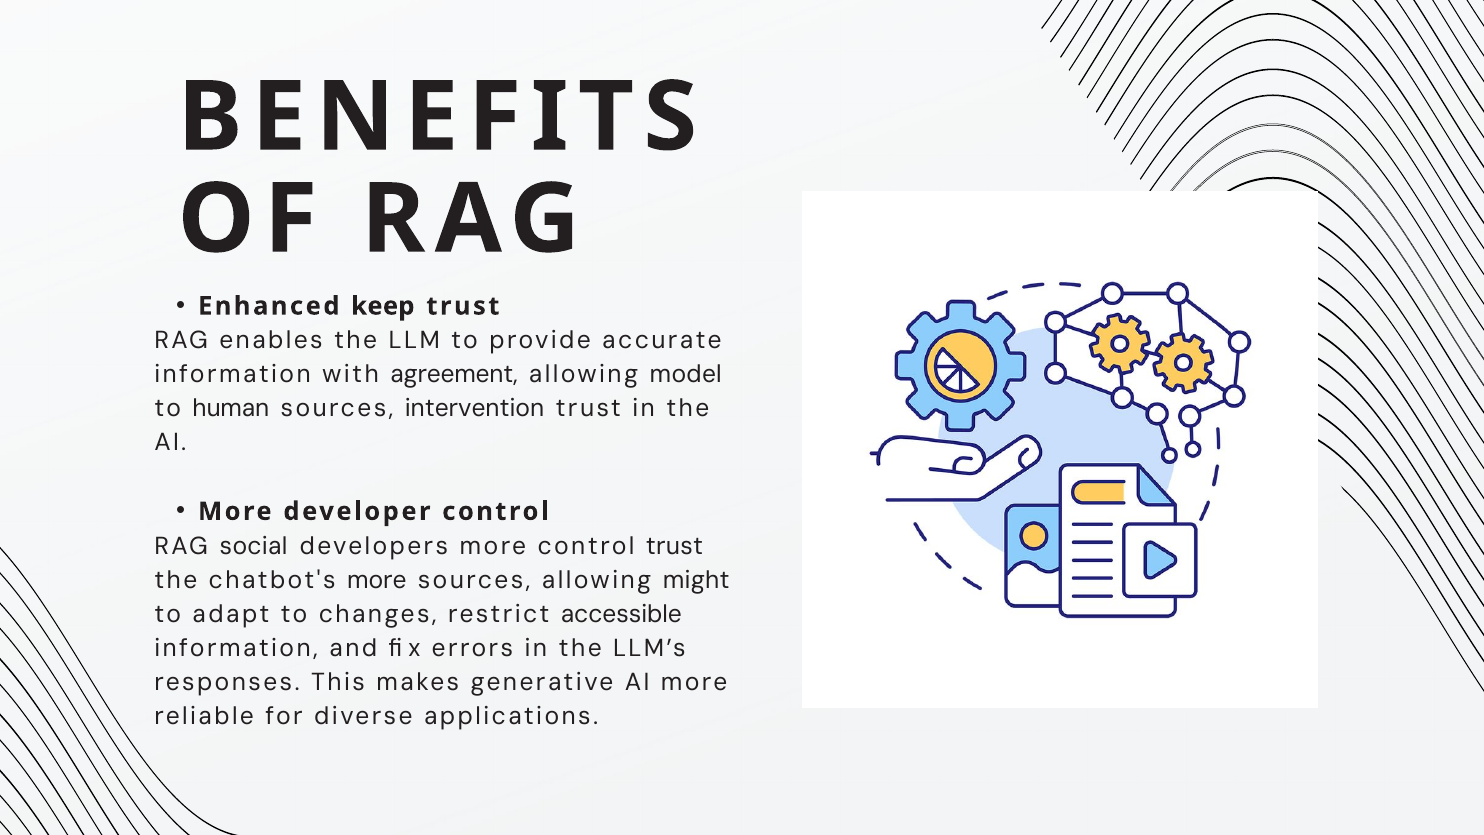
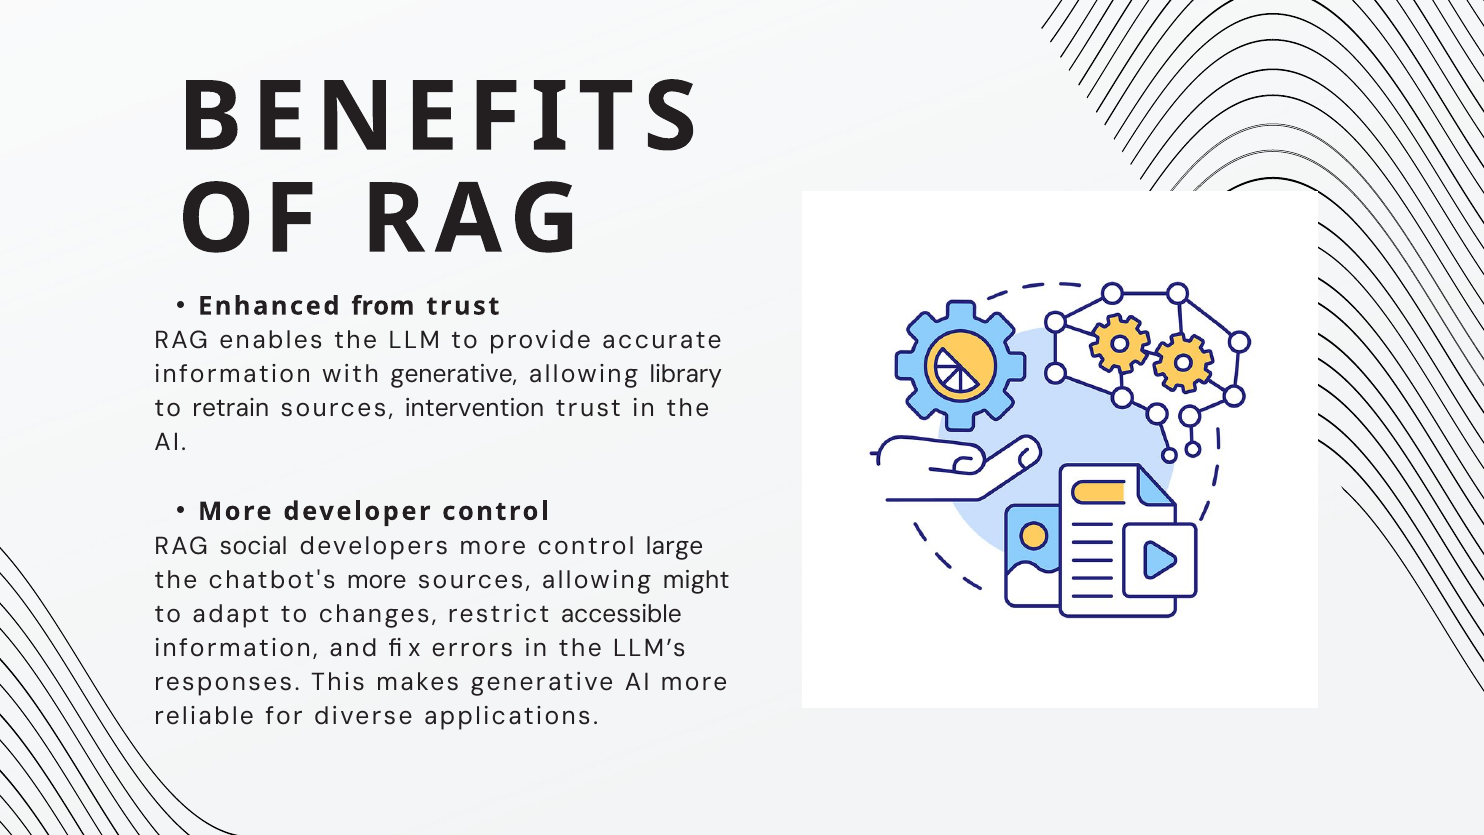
keep: keep -> from
with agreement: agreement -> generative
model: model -> library
human: human -> retrain
control trust: trust -> large
